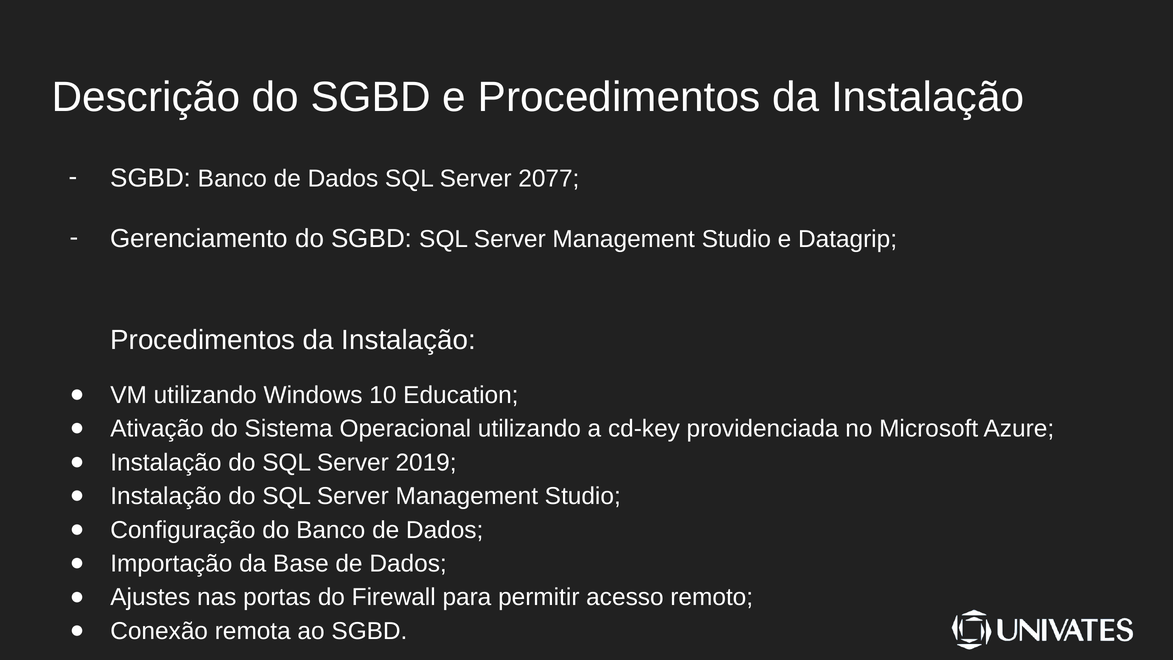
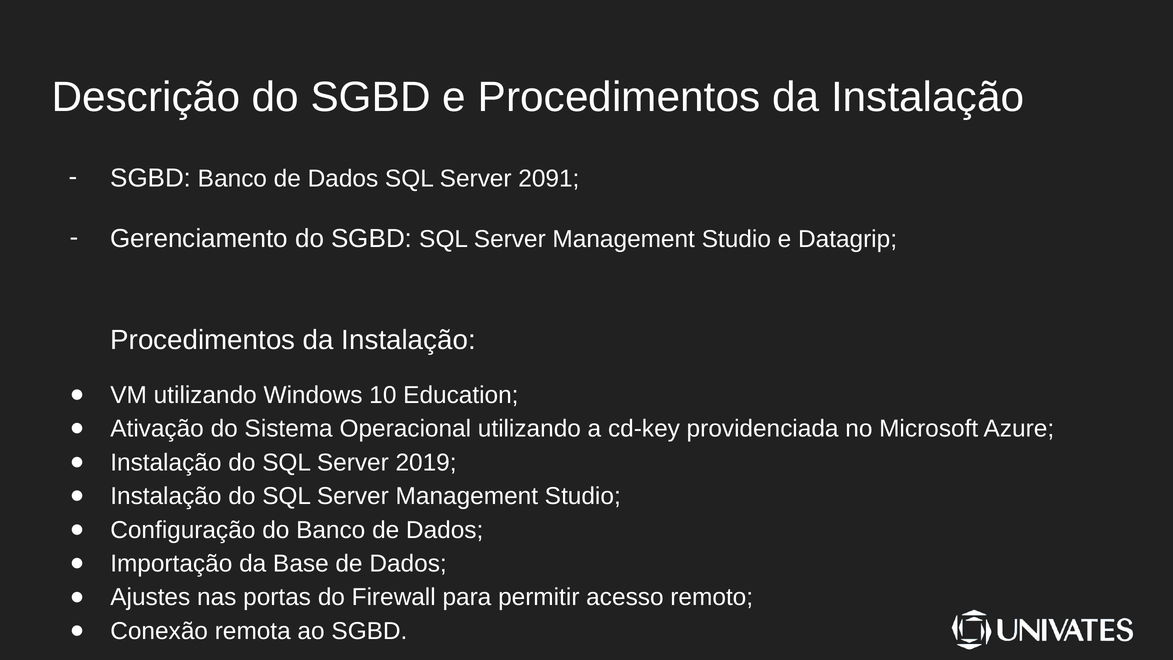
2077: 2077 -> 2091
